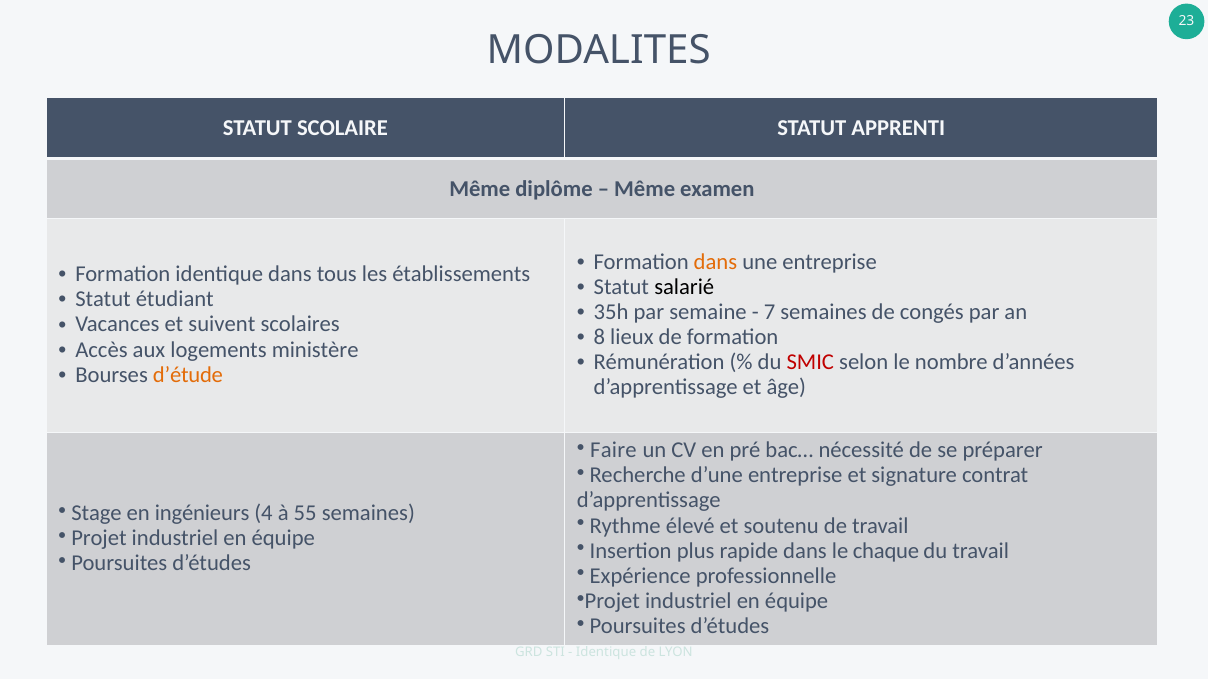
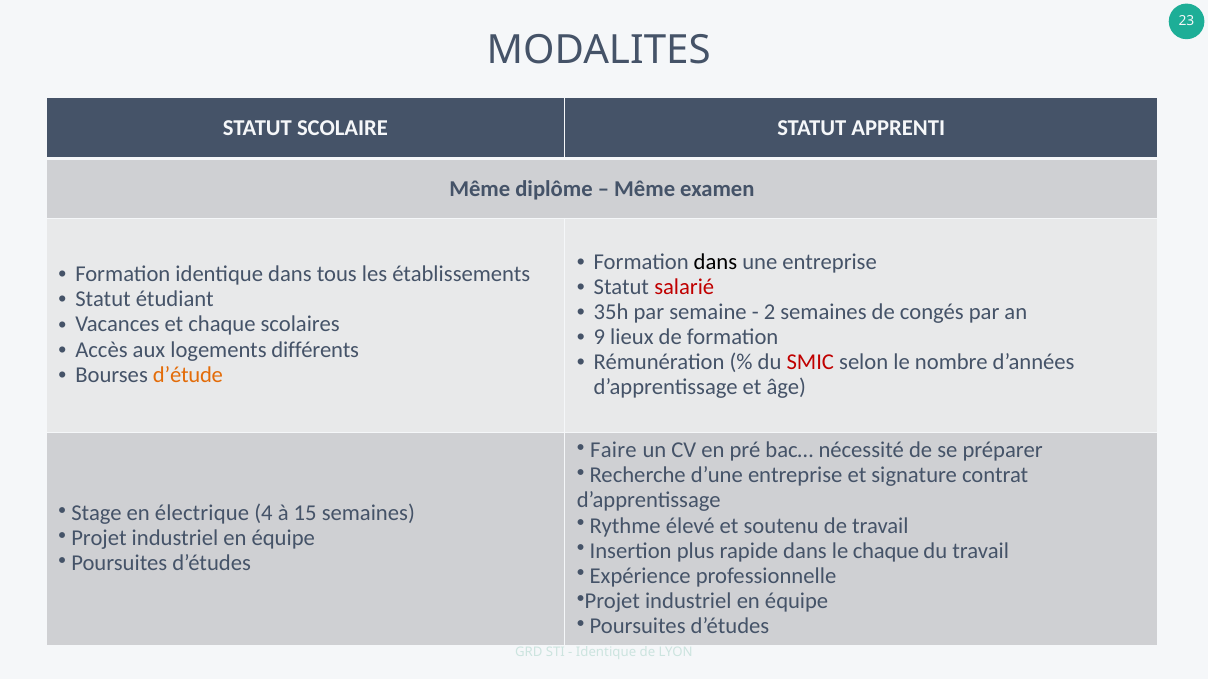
dans at (715, 262) colour: orange -> black
salarié colour: black -> red
7: 7 -> 2
et suivent: suivent -> chaque
8: 8 -> 9
ministère: ministère -> différents
ingénieurs: ingénieurs -> électrique
55: 55 -> 15
